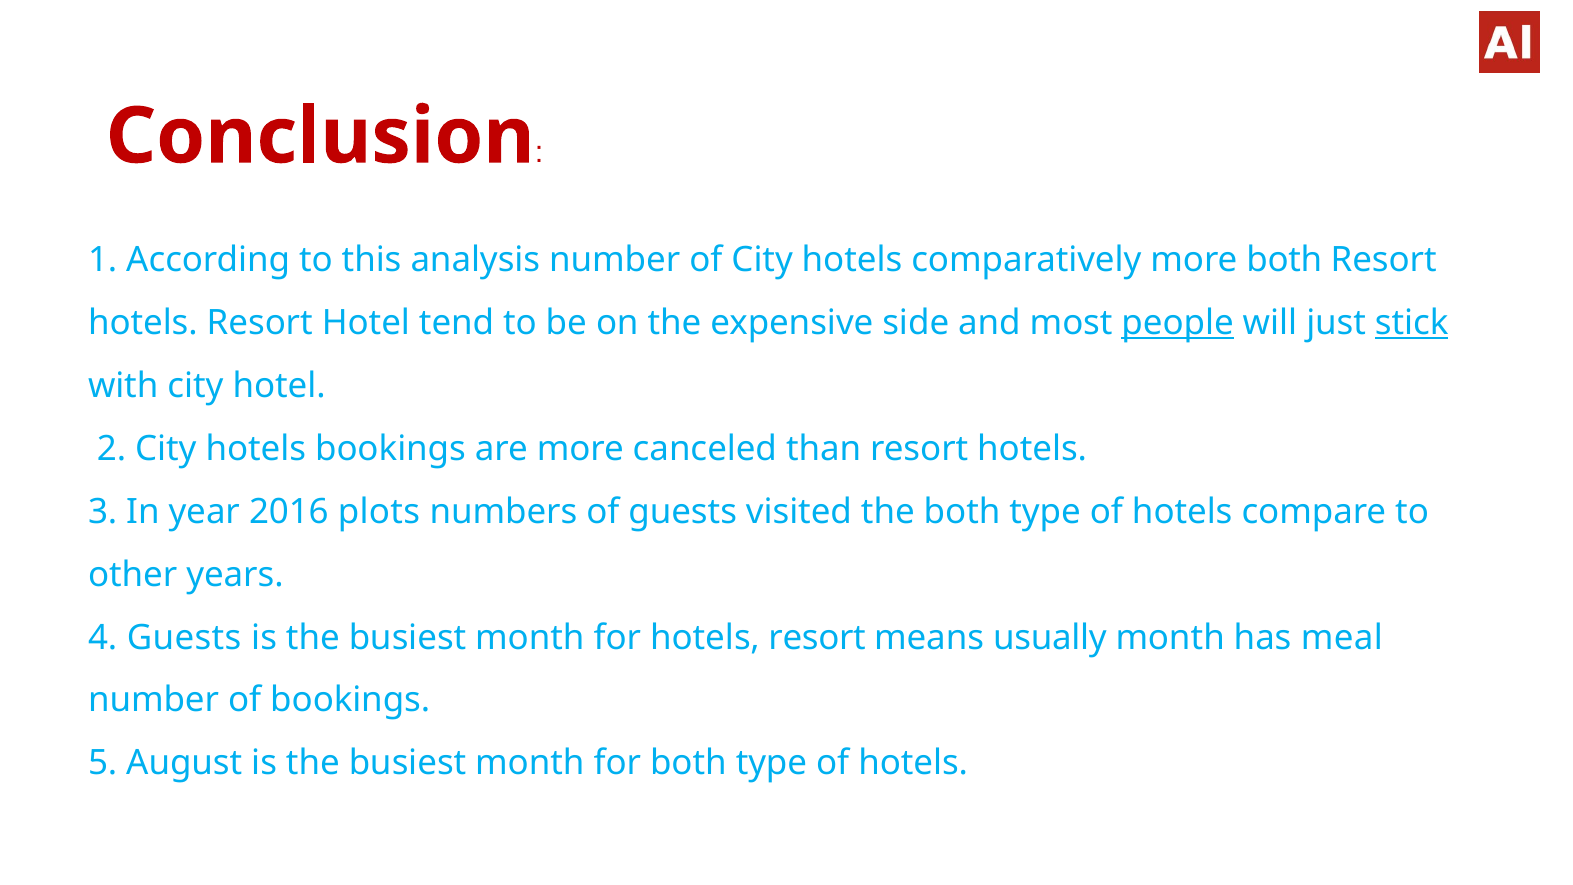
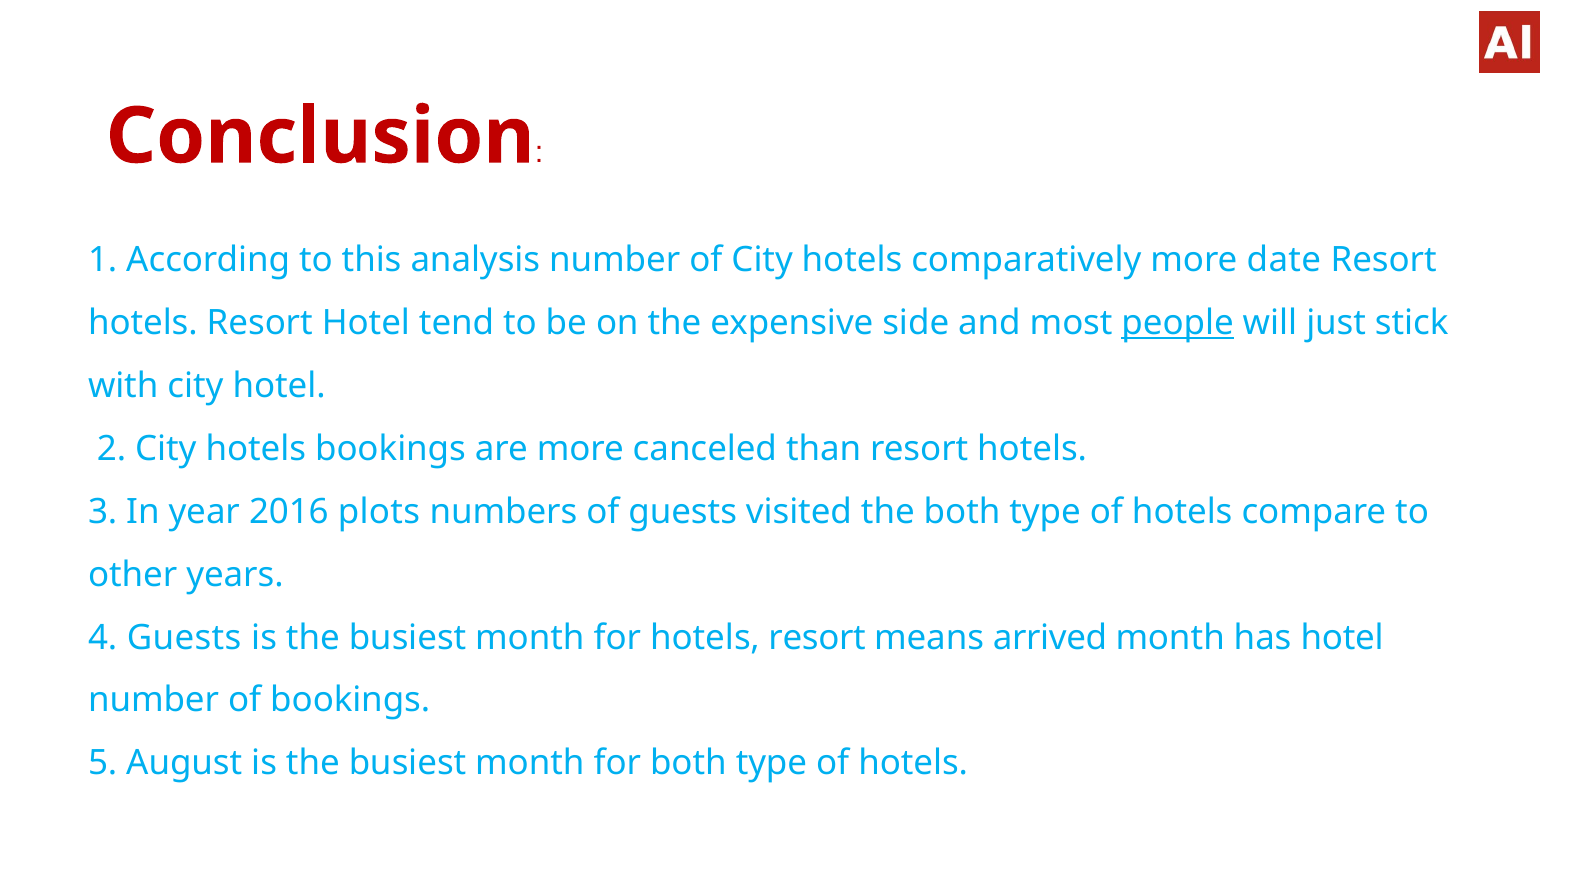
more both: both -> date
stick underline: present -> none
usually: usually -> arrived
has meal: meal -> hotel
